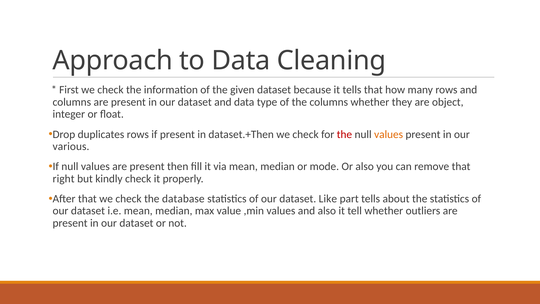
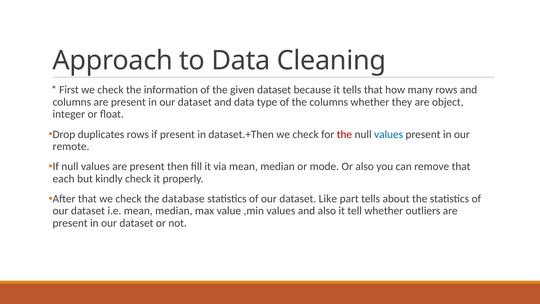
values at (389, 134) colour: orange -> blue
various: various -> remote
right: right -> each
